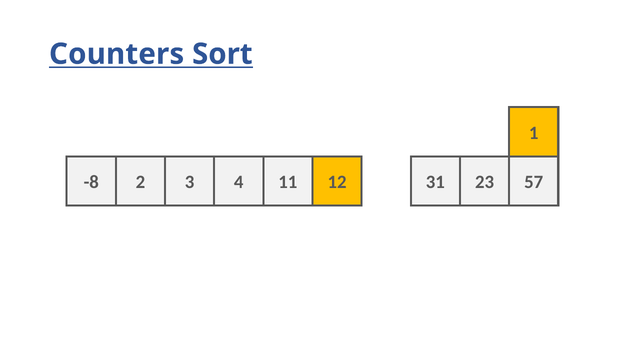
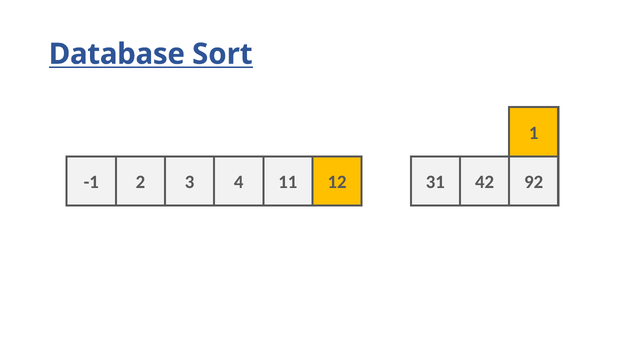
Counters: Counters -> Database
-8: -8 -> -1
23: 23 -> 42
57: 57 -> 92
